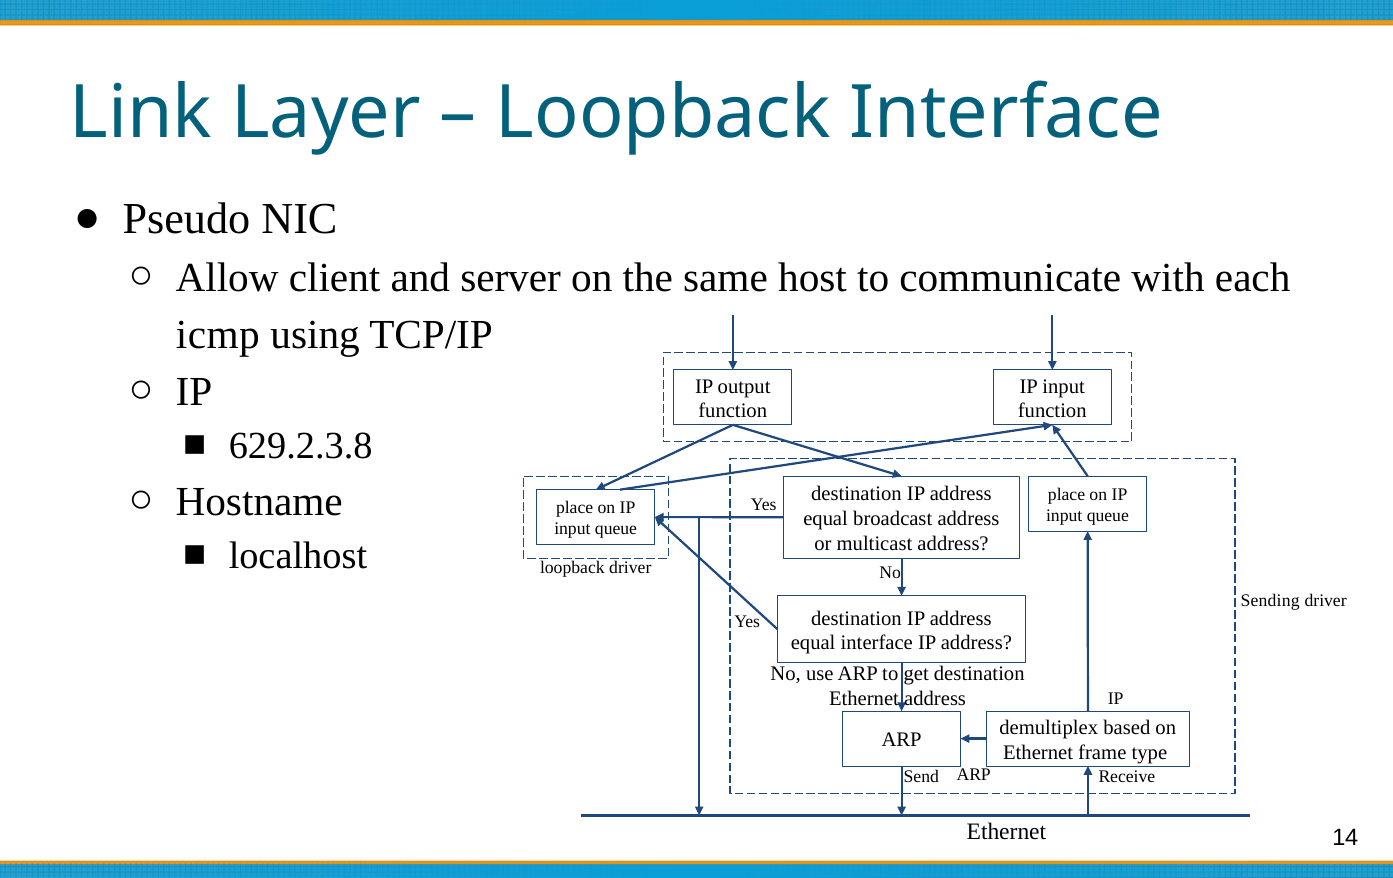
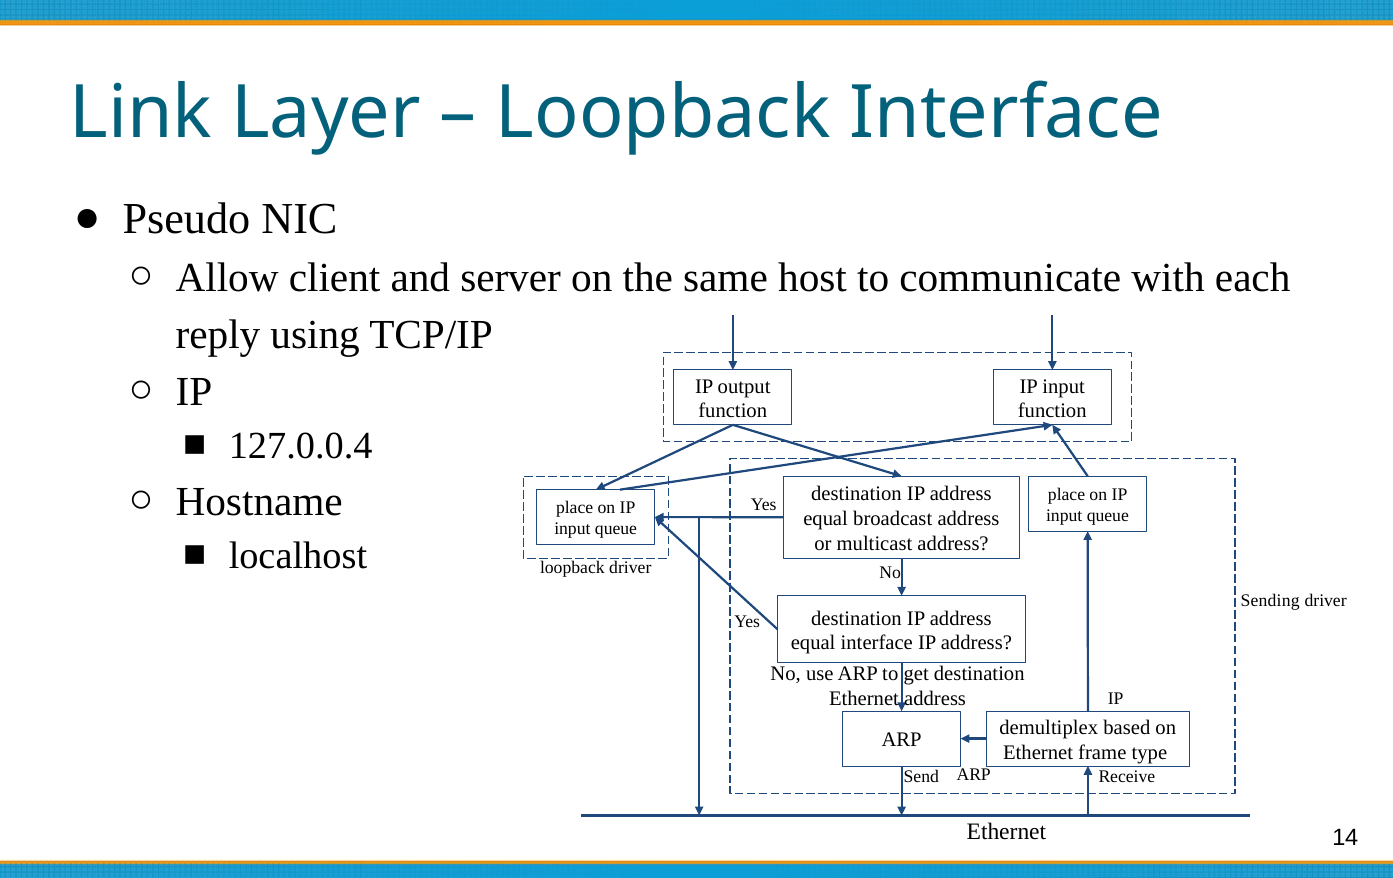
icmp: icmp -> reply
629.2.3.8: 629.2.3.8 -> 127.0.0.4
